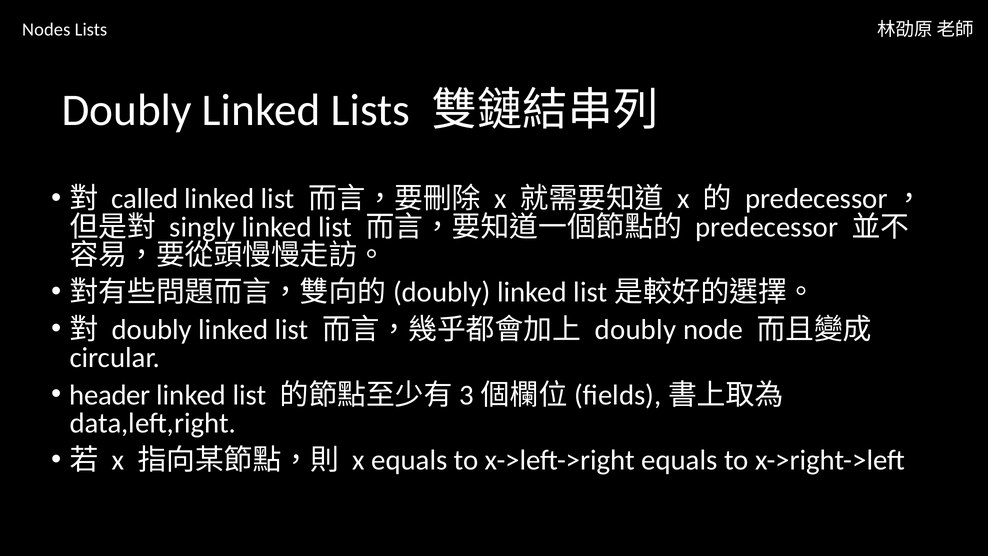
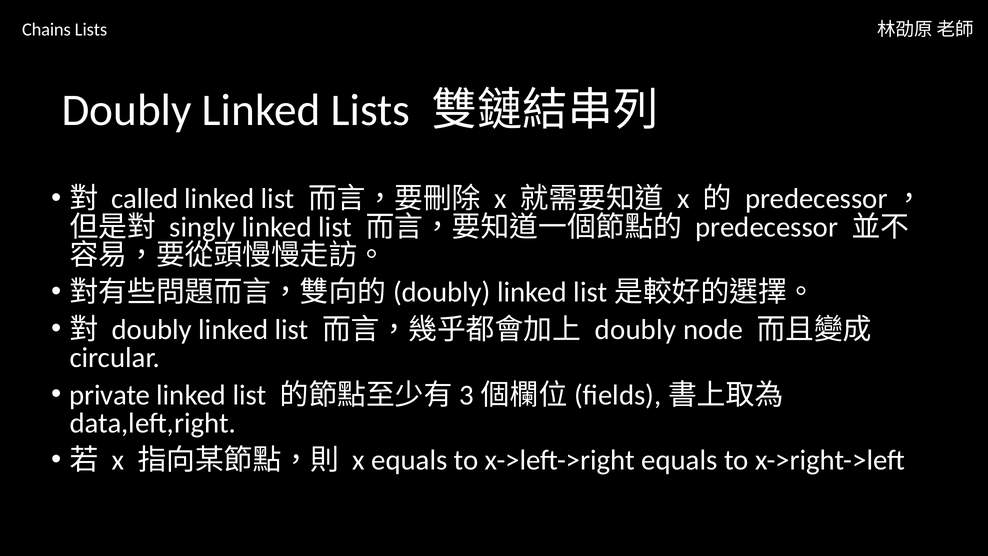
Nodes: Nodes -> Chains
header: header -> private
